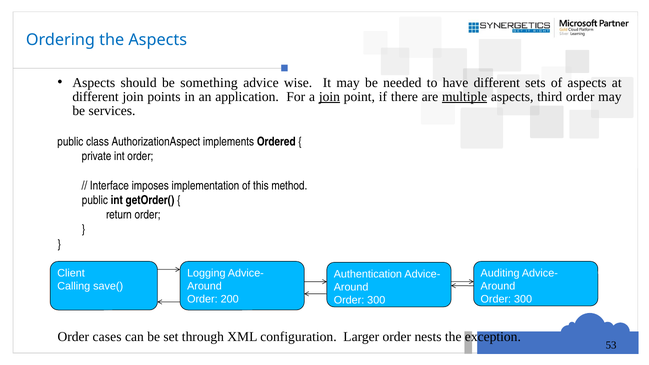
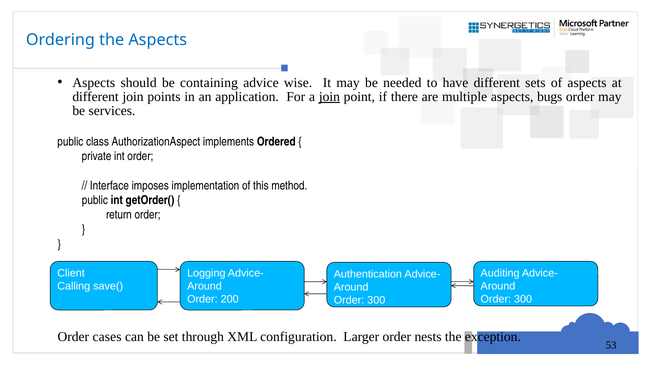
something: something -> containing
multiple underline: present -> none
third: third -> bugs
